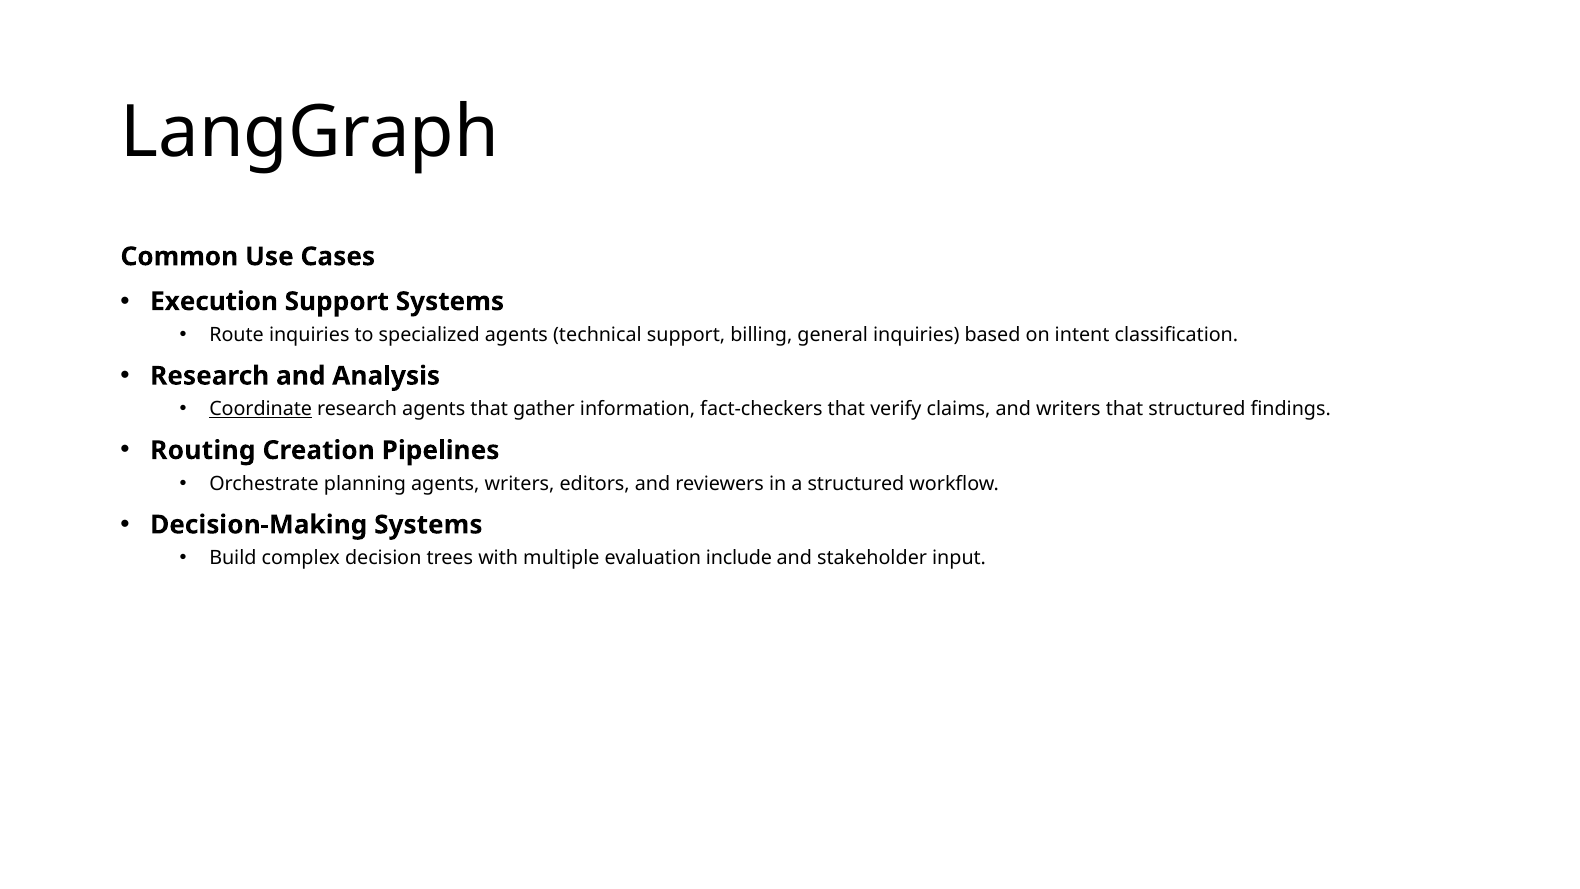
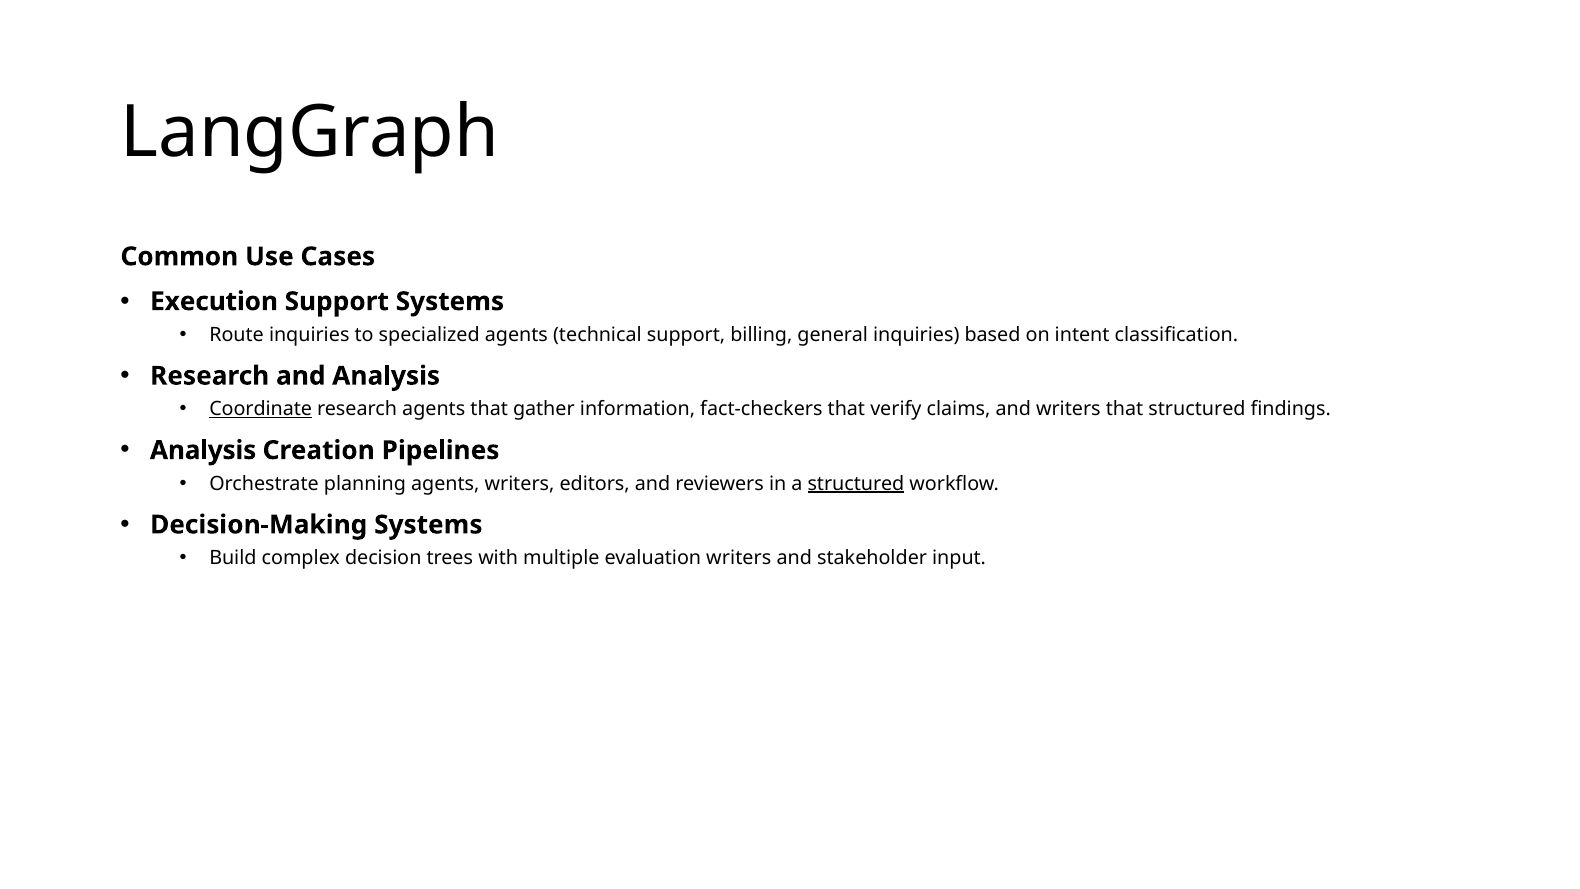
Routing at (203, 450): Routing -> Analysis
structured at (856, 483) underline: none -> present
evaluation include: include -> writers
